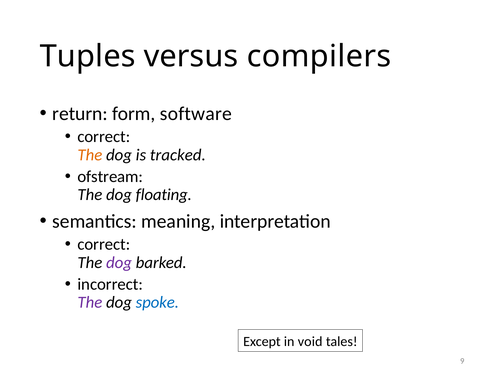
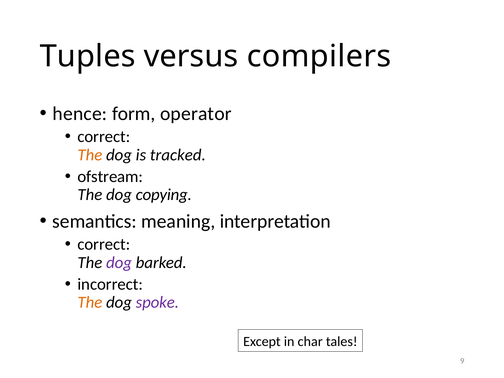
return: return -> hence
software: software -> operator
floating: floating -> copying
The at (90, 302) colour: purple -> orange
spoke colour: blue -> purple
void: void -> char
